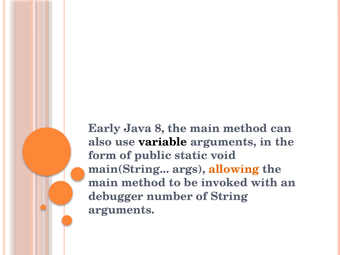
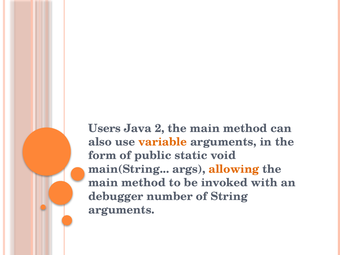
Early: Early -> Users
8: 8 -> 2
variable colour: black -> orange
